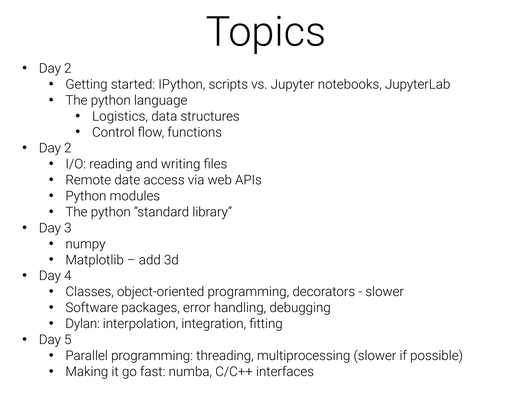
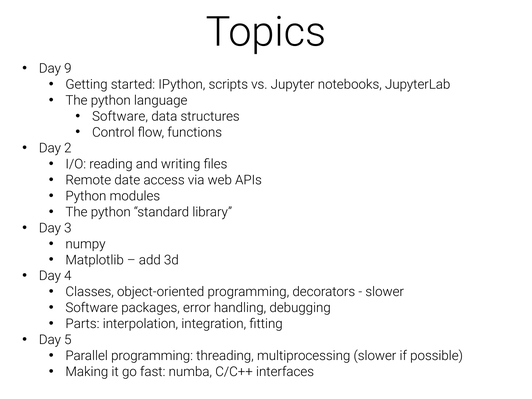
2 at (68, 68): 2 -> 9
Logistics at (120, 116): Logistics -> Software
Dylan: Dylan -> Parts
